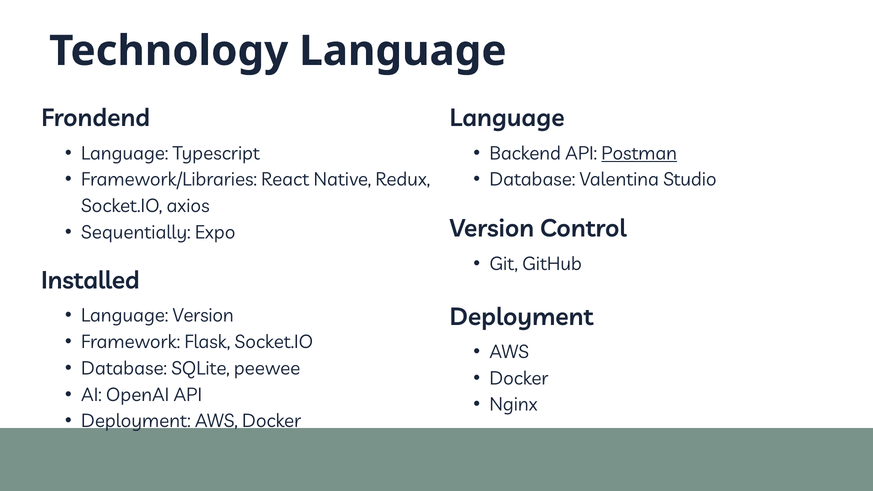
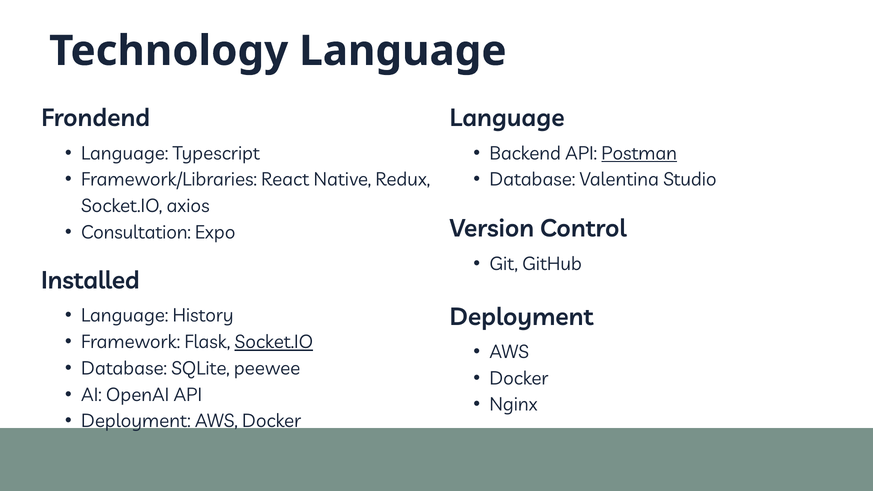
Sequentially: Sequentially -> Consultation
Language Version: Version -> History
Socket.IO at (274, 342) underline: none -> present
